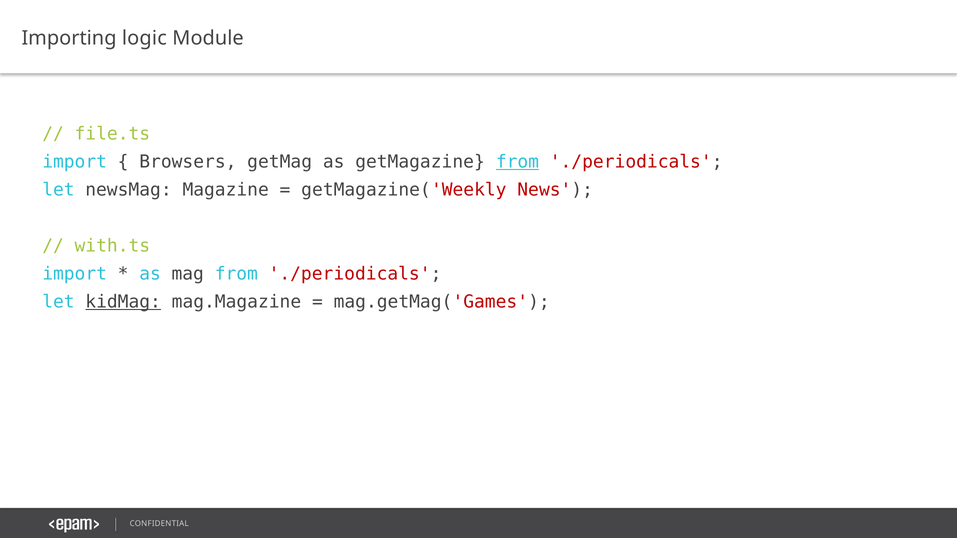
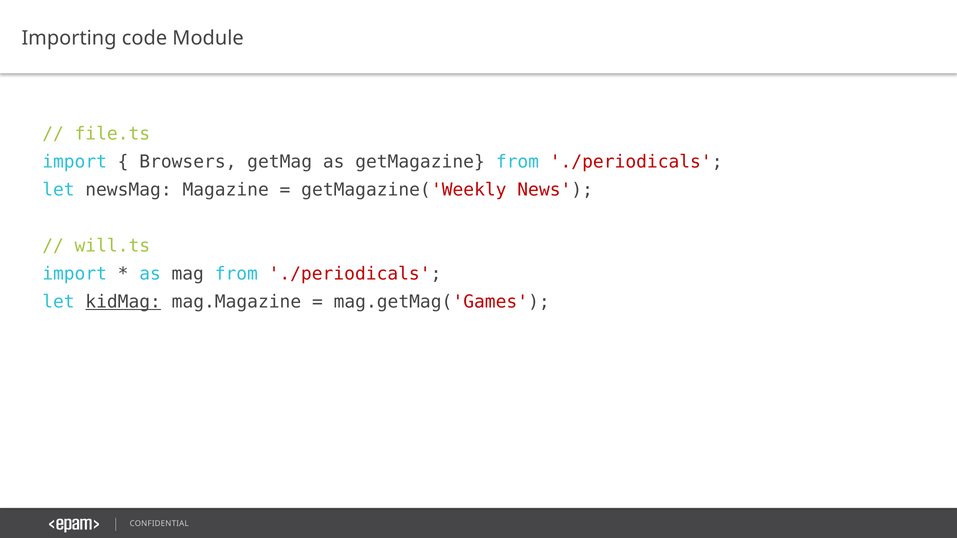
logic: logic -> code
from at (517, 162) underline: present -> none
with.ts: with.ts -> will.ts
